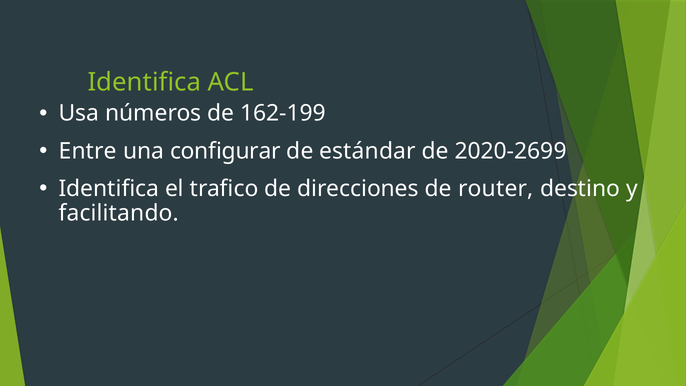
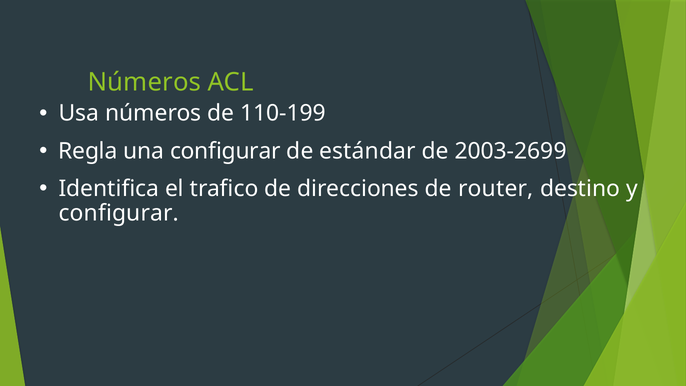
Identifica at (144, 82): Identifica -> Números
162-199: 162-199 -> 110-199
Entre: Entre -> Regla
2020-2699: 2020-2699 -> 2003-2699
facilitando at (119, 213): facilitando -> configurar
